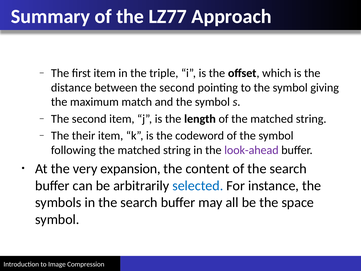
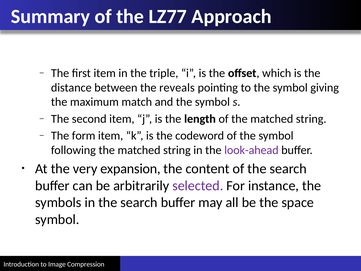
between the second: second -> reveals
their: their -> form
selected colour: blue -> purple
